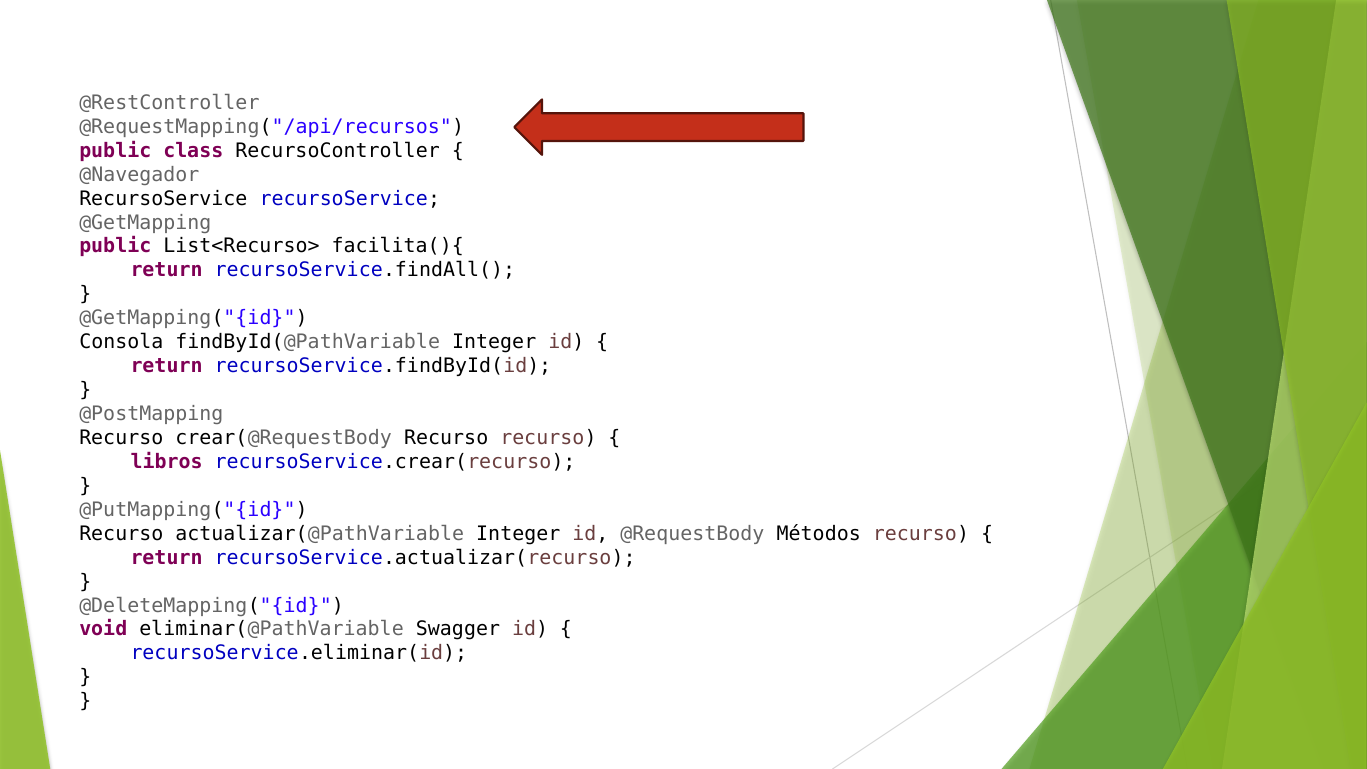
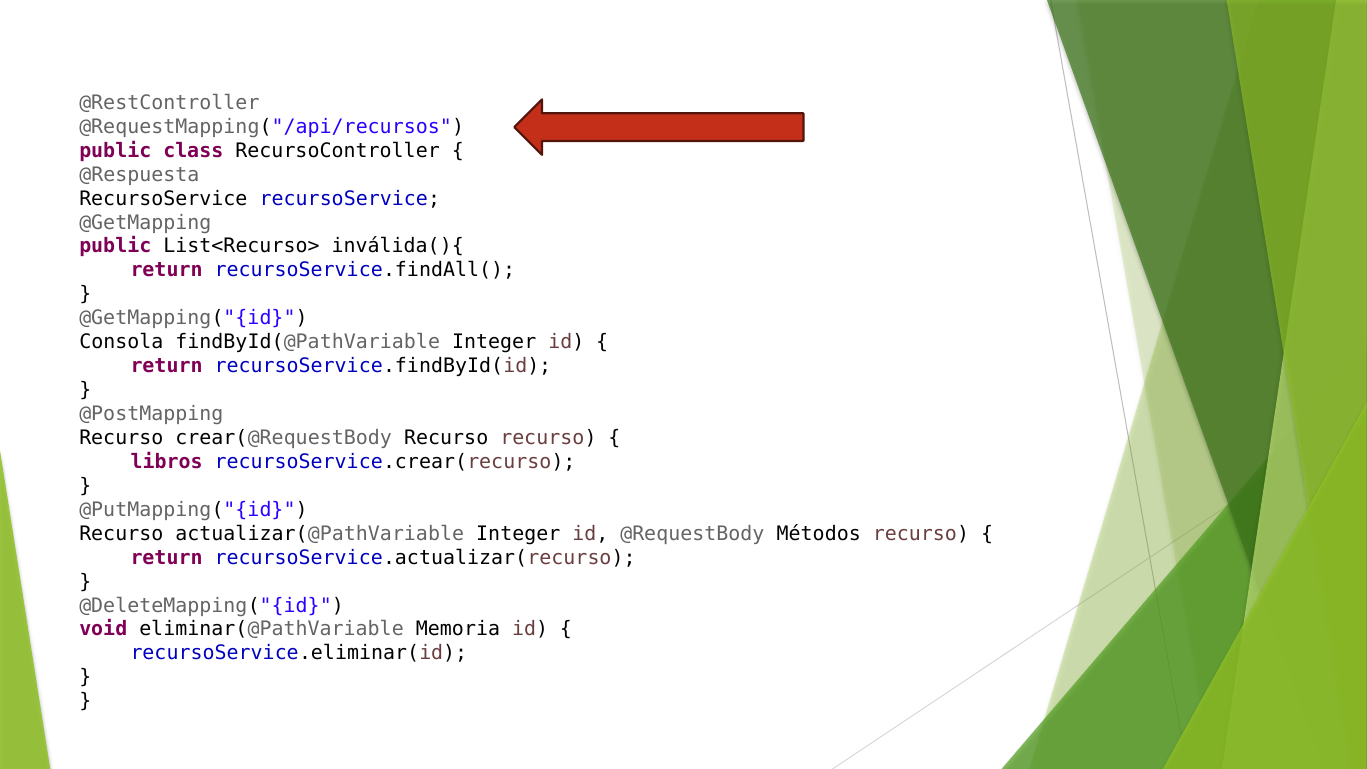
@Navegador: @Navegador -> @Respuesta
facilita(){: facilita(){ -> inválida(){
Swagger: Swagger -> Memoria
